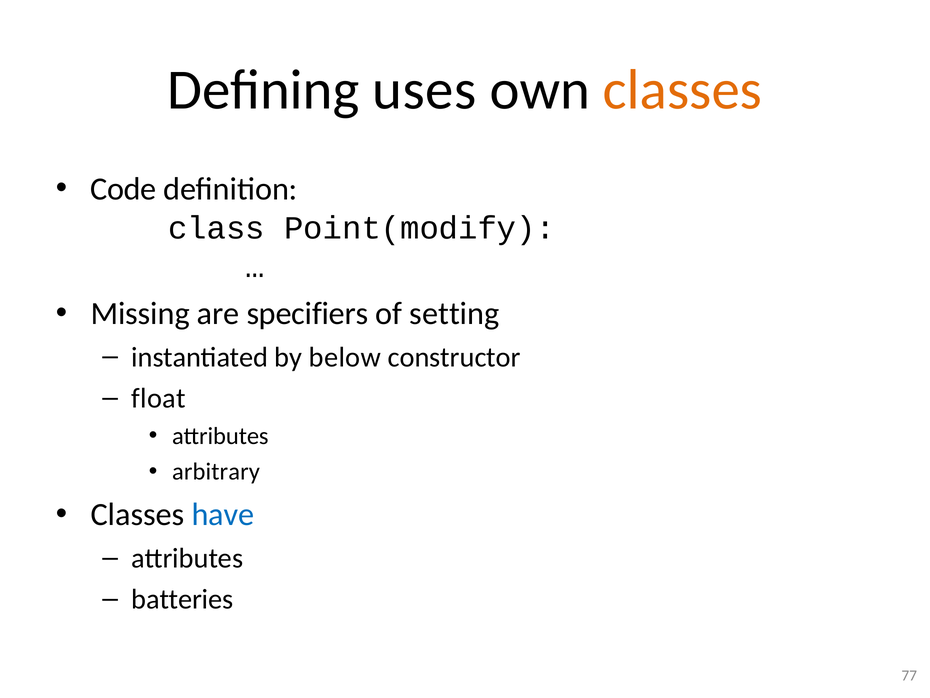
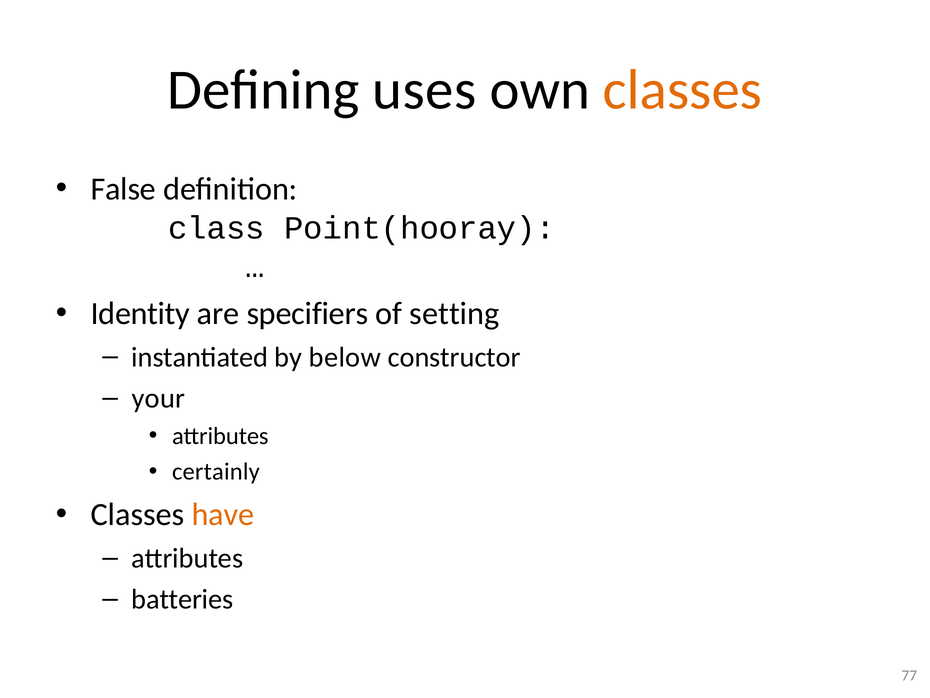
Code: Code -> False
Point(modify: Point(modify -> Point(hooray
Missing: Missing -> Identity
float: float -> your
arbitrary: arbitrary -> certainly
have colour: blue -> orange
